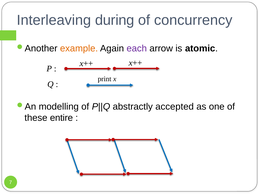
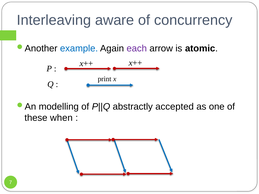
during: during -> aware
example colour: orange -> blue
entire: entire -> when
